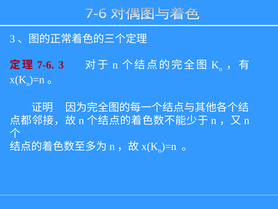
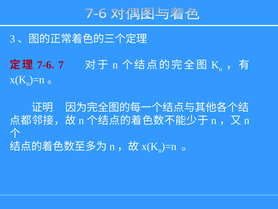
7-6 3: 3 -> 7
